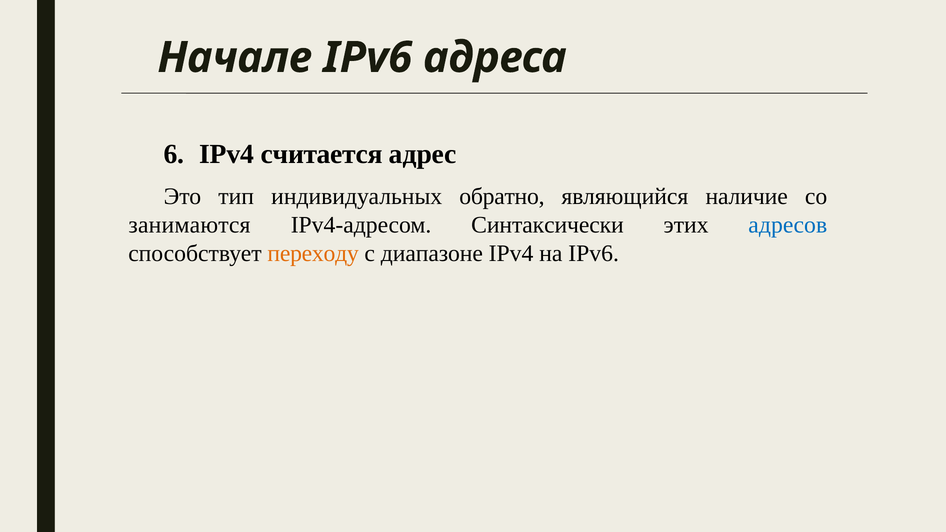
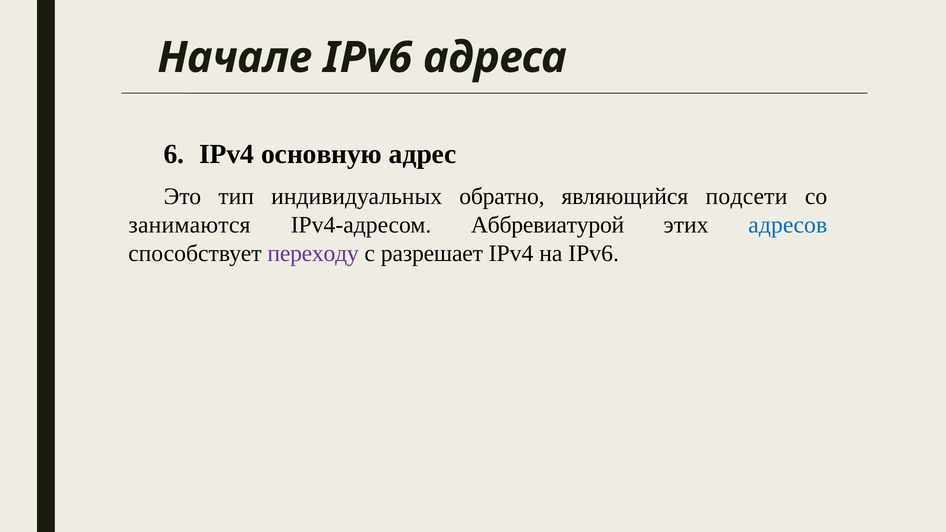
считается: считается -> основную
наличие: наличие -> подсети
Синтаксически: Синтаксически -> Аббревиатурой
переходу colour: orange -> purple
диапазоне: диапазоне -> разрешает
